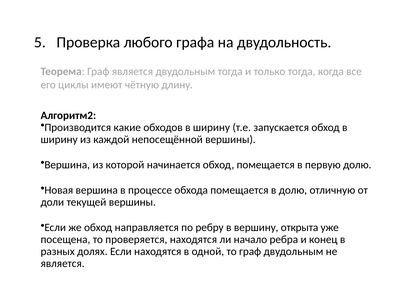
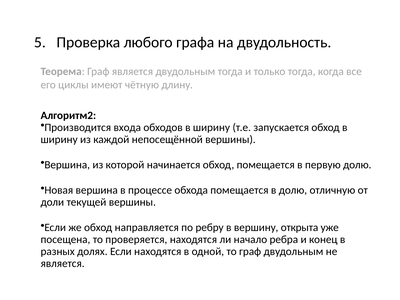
какие: какие -> входа
